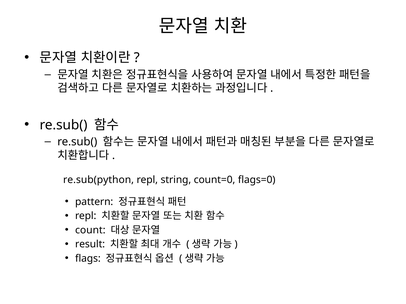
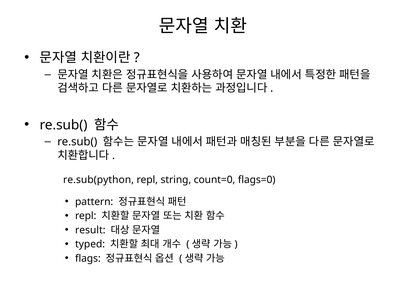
count: count -> result
result: result -> typed
